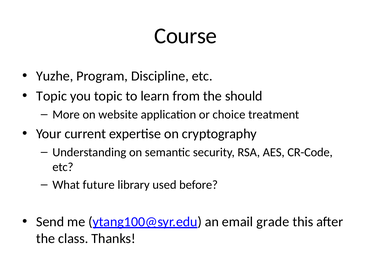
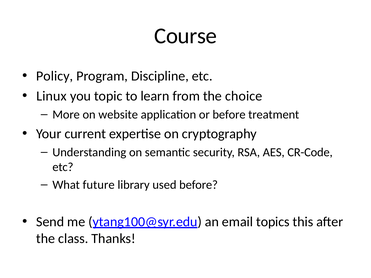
Yuzhe: Yuzhe -> Policy
Topic at (52, 96): Topic -> Linux
should: should -> choice
or choice: choice -> before
grade: grade -> topics
